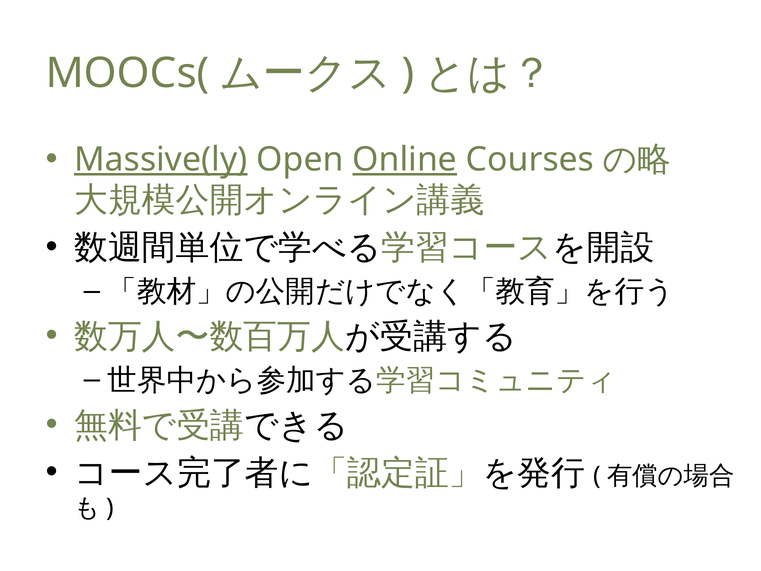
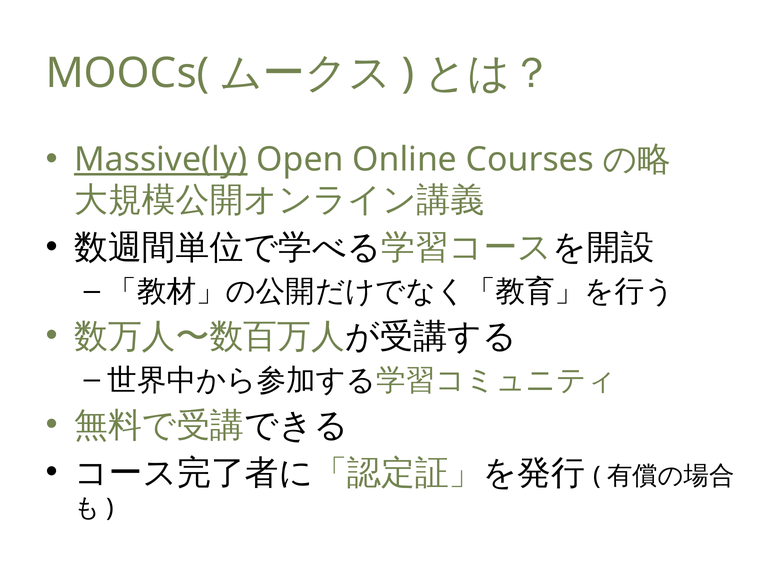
Online underline: present -> none
